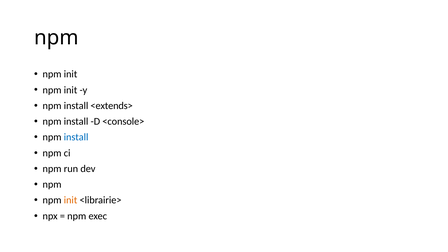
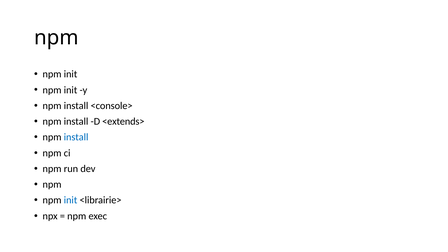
<extends>: <extends> -> <console>
<console>: <console> -> <extends>
init at (71, 200) colour: orange -> blue
